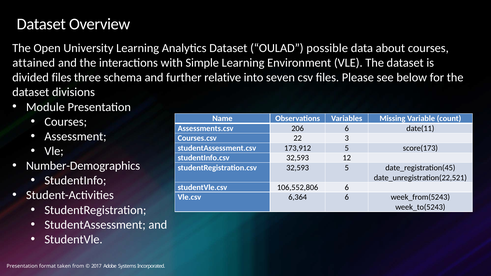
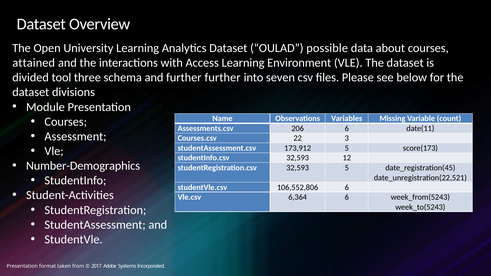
Simple: Simple -> Access
divided files: files -> tool
further relative: relative -> further
